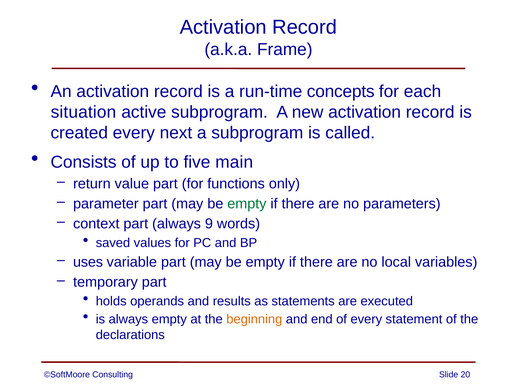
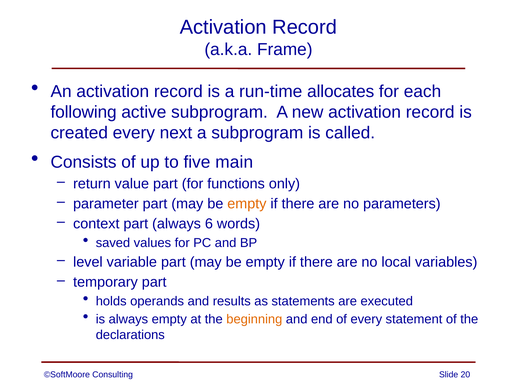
concepts: concepts -> allocates
situation: situation -> following
empty at (247, 204) colour: green -> orange
9: 9 -> 6
uses: uses -> level
